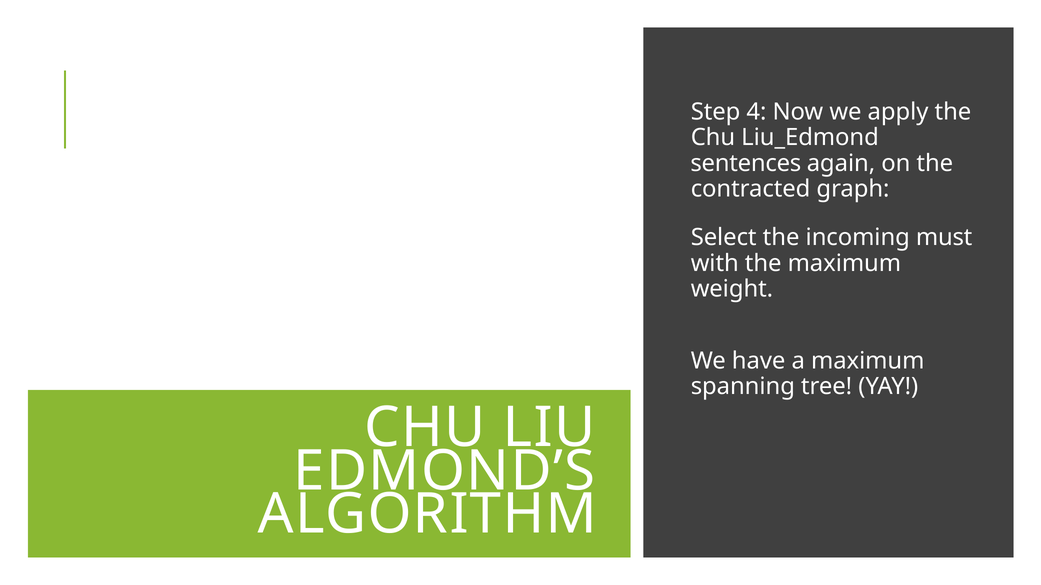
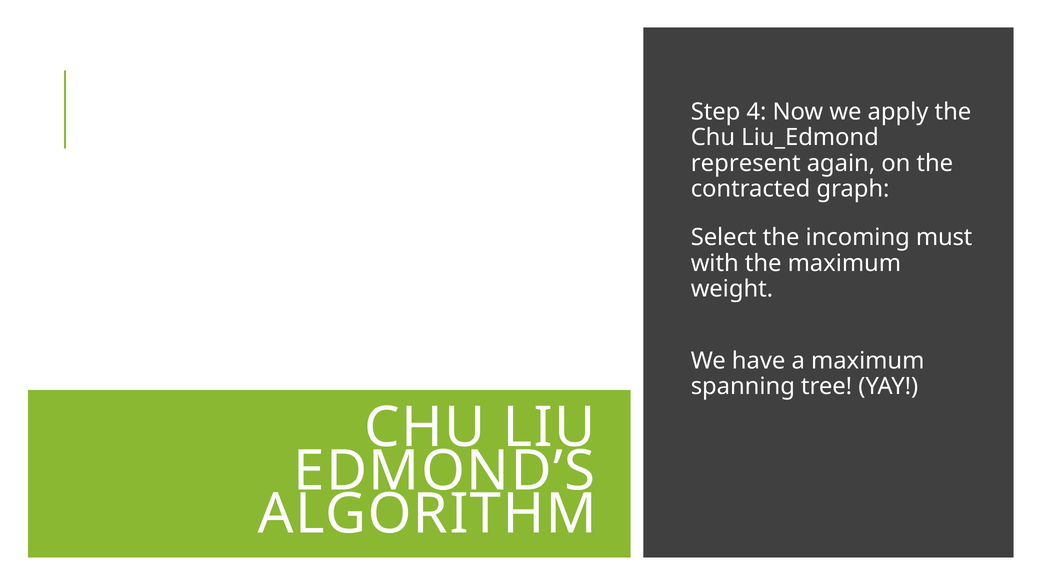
sentences: sentences -> represent
